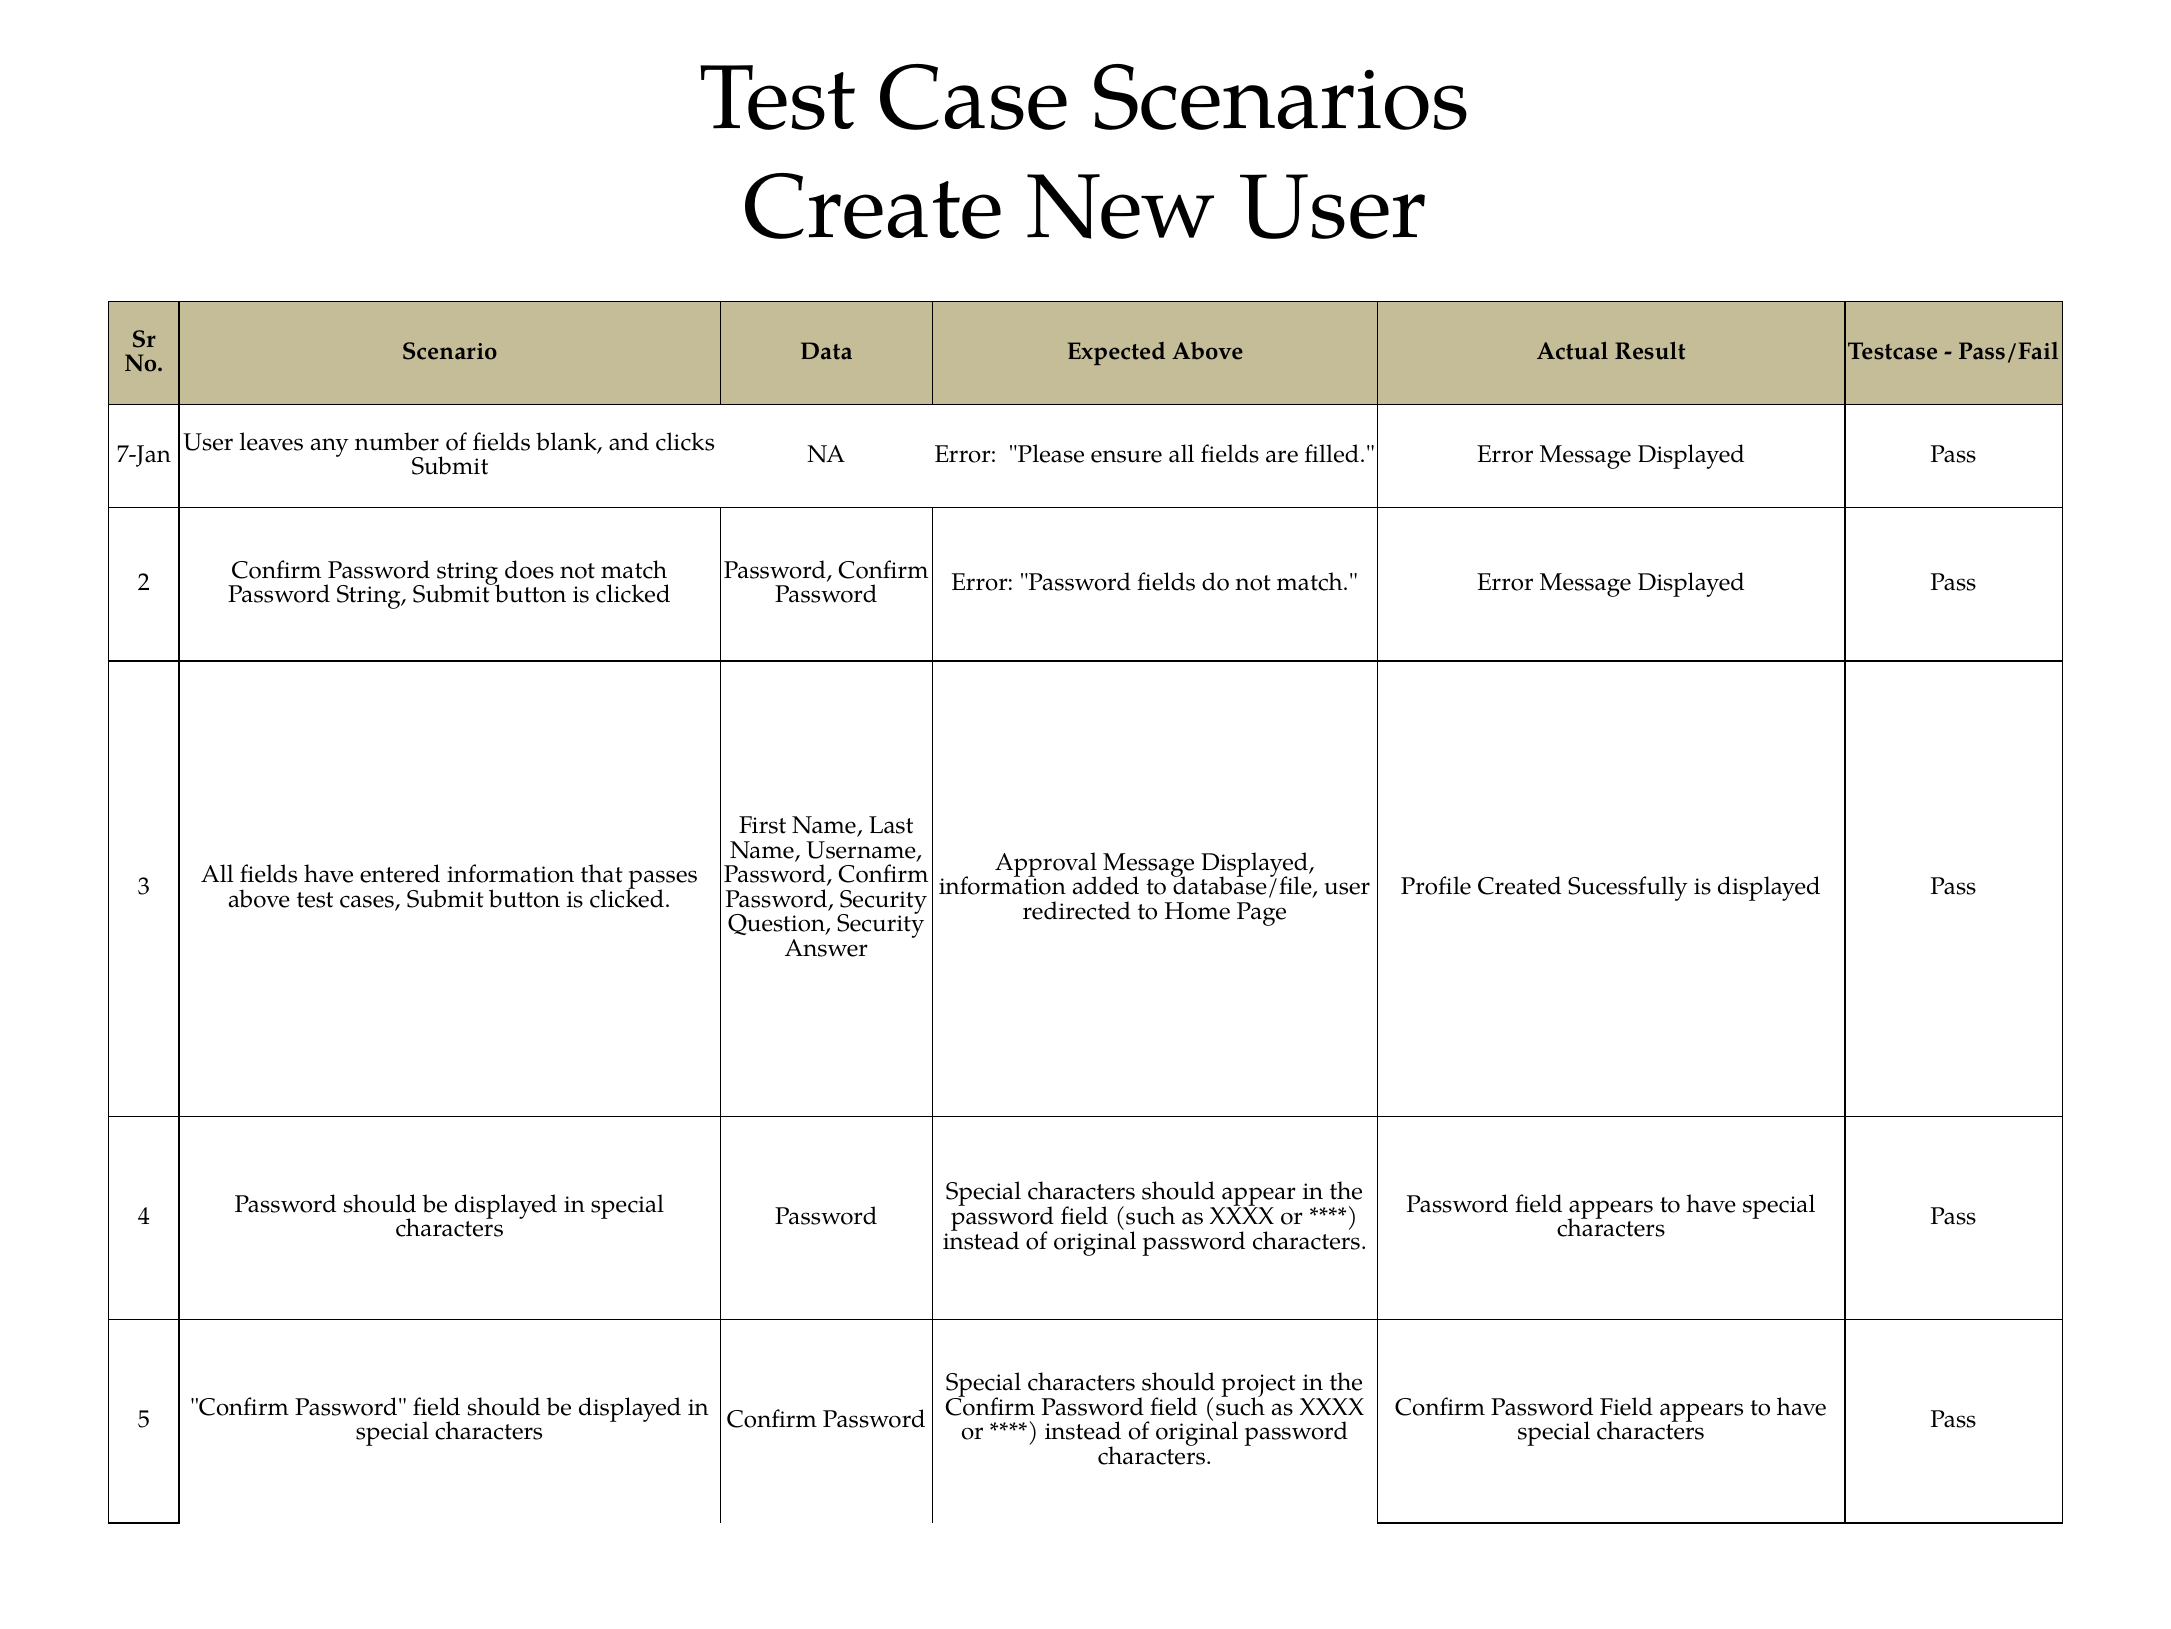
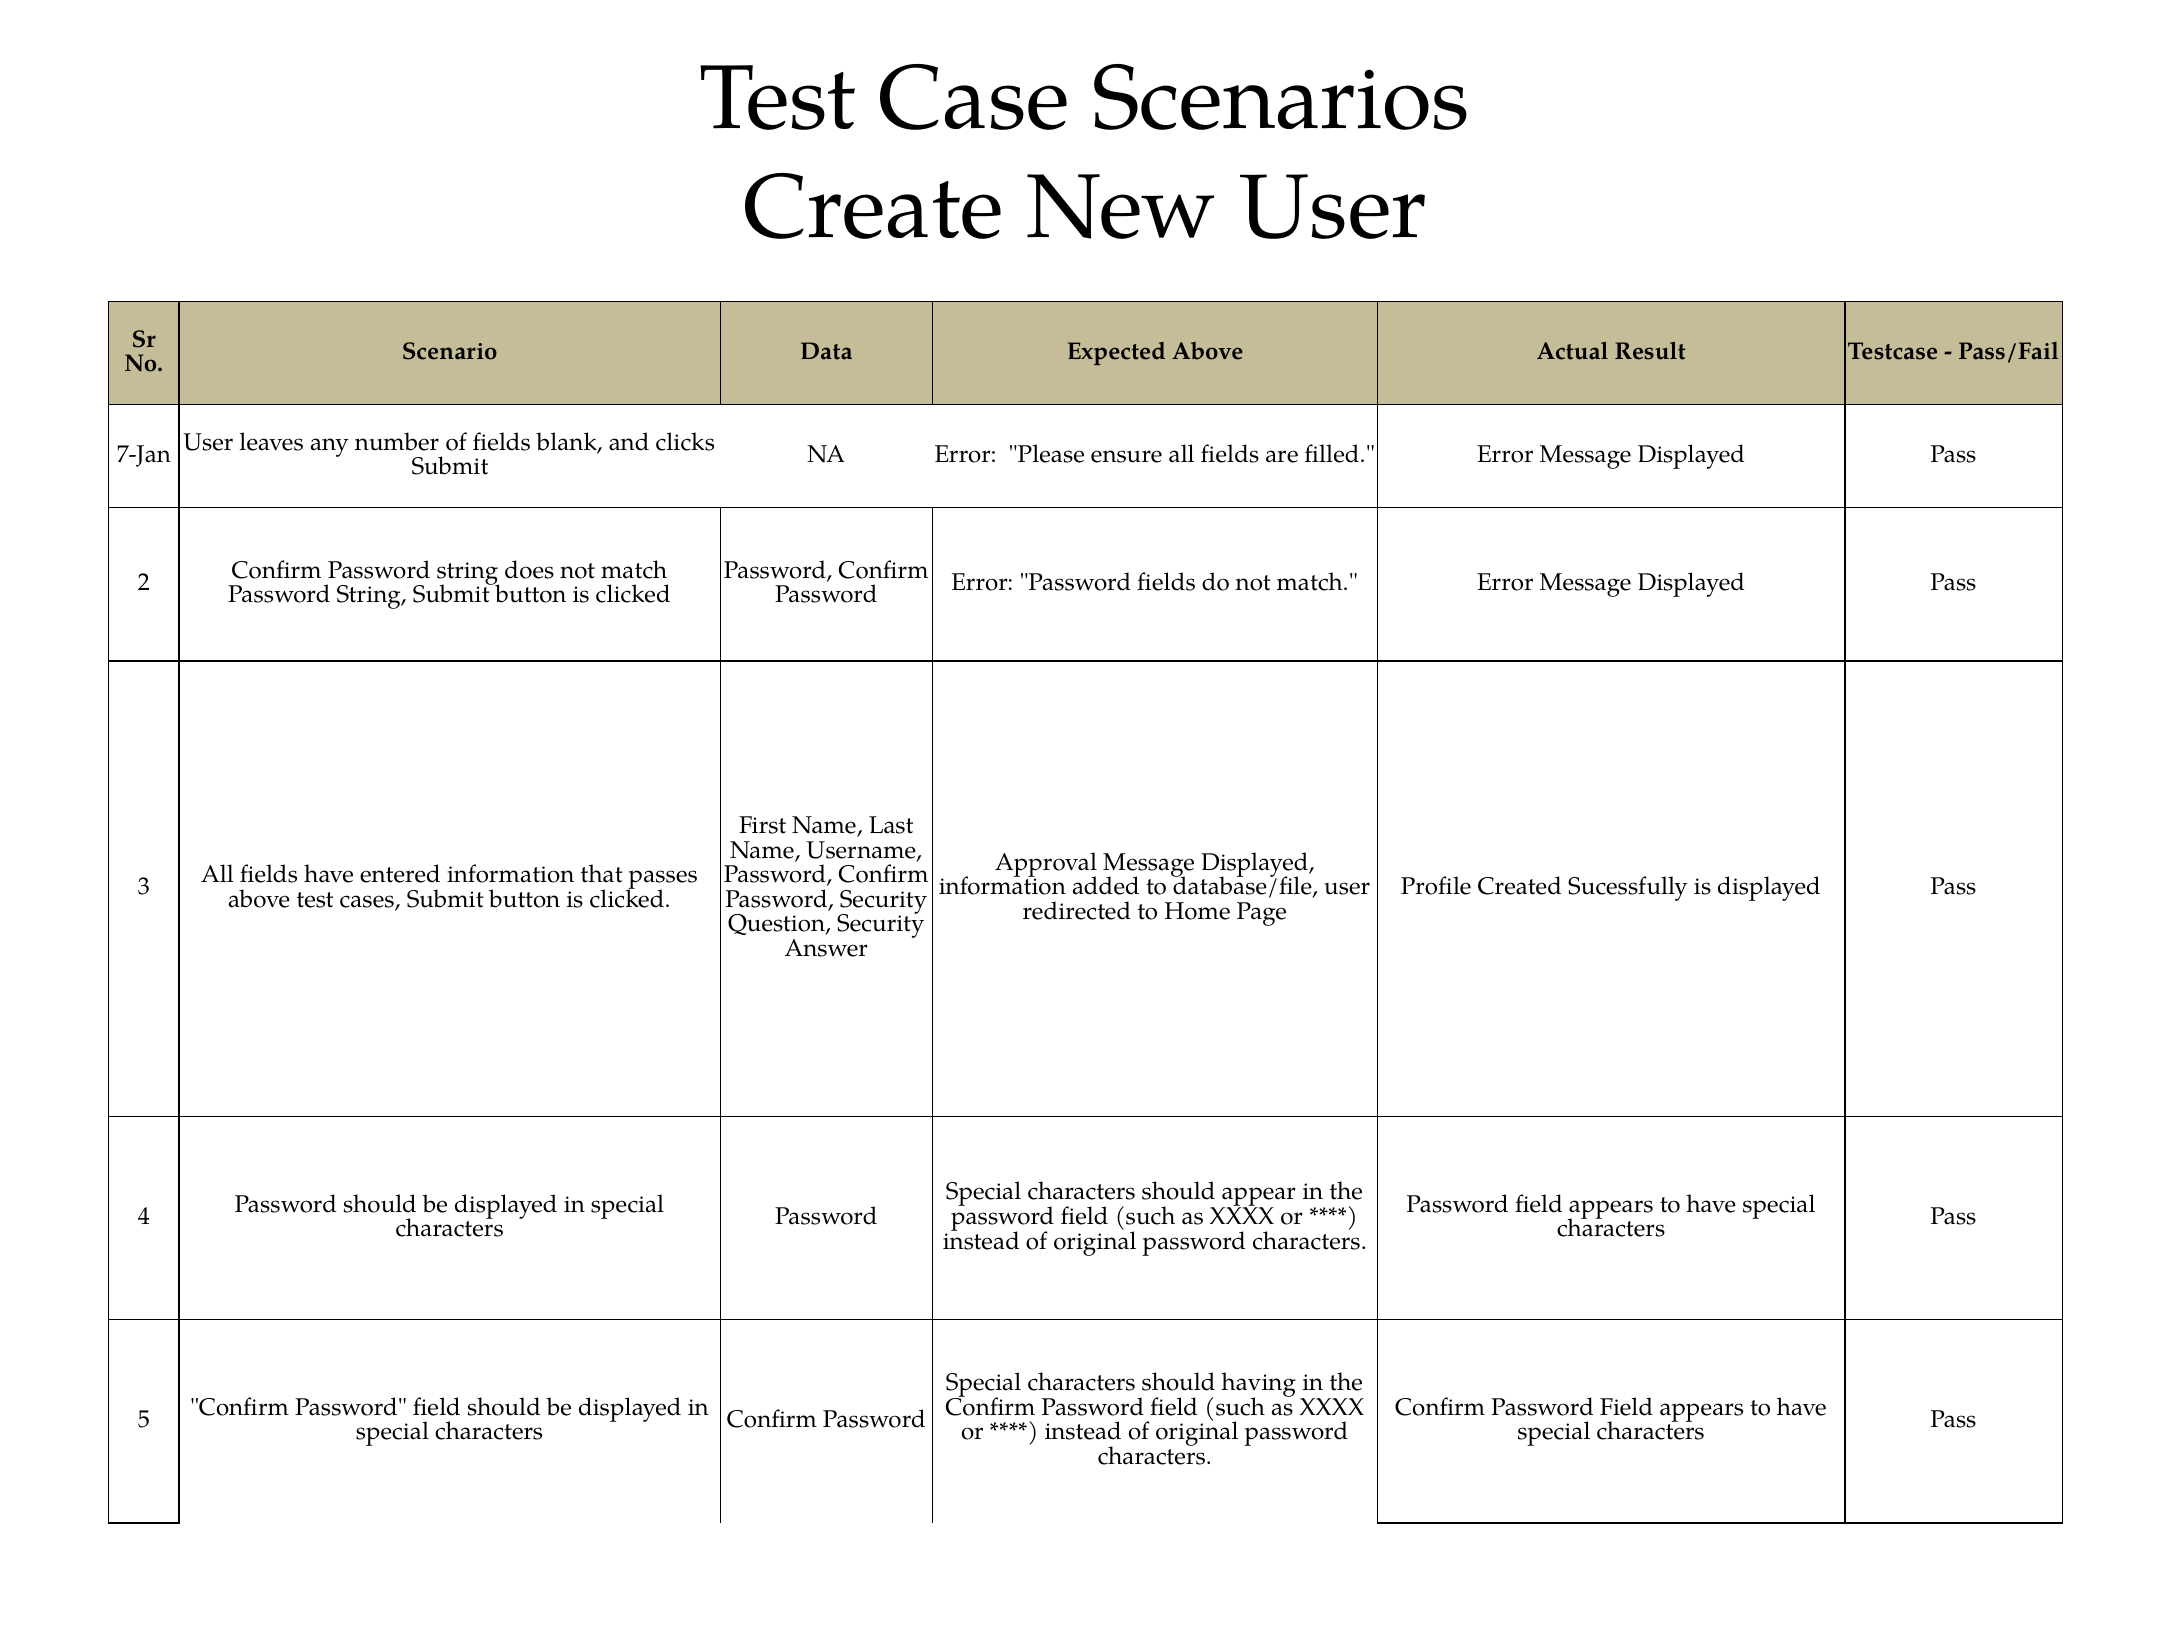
project: project -> having
